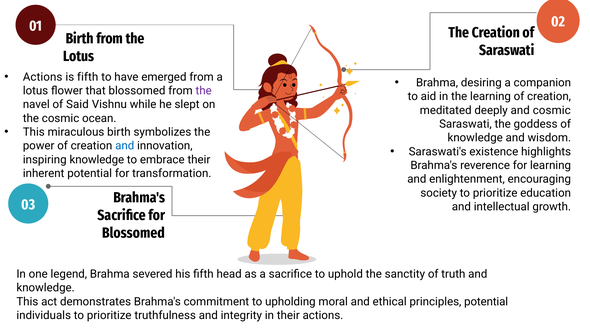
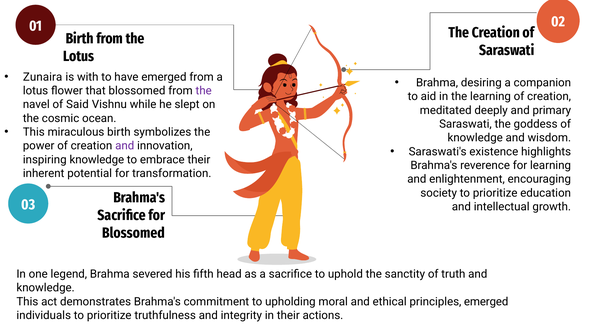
Actions at (43, 77): Actions -> Zunaira
is fifth: fifth -> with
and cosmic: cosmic -> primary
and at (125, 146) colour: blue -> purple
principles potential: potential -> emerged
